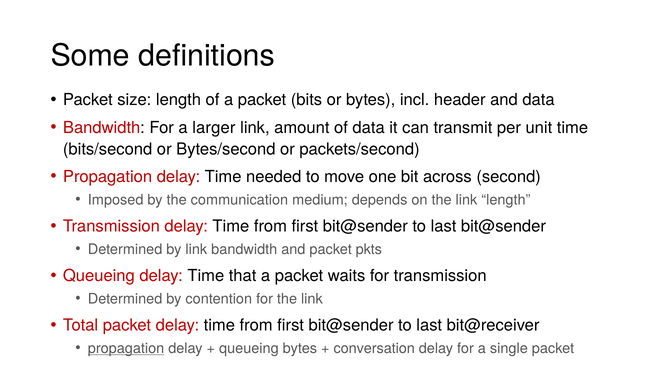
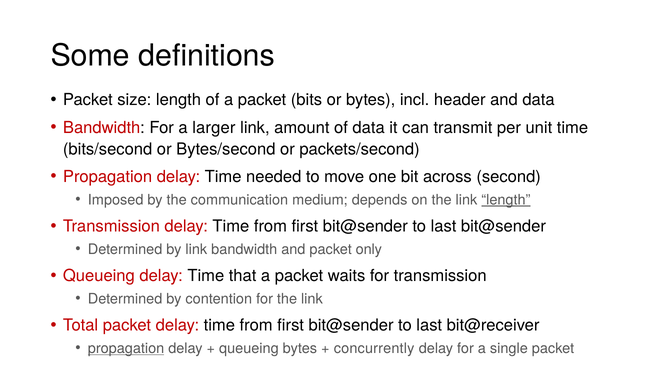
length at (506, 200) underline: none -> present
pkts: pkts -> only
conversation: conversation -> concurrently
